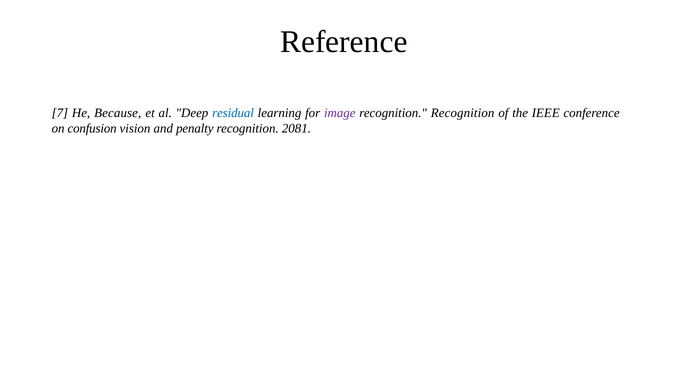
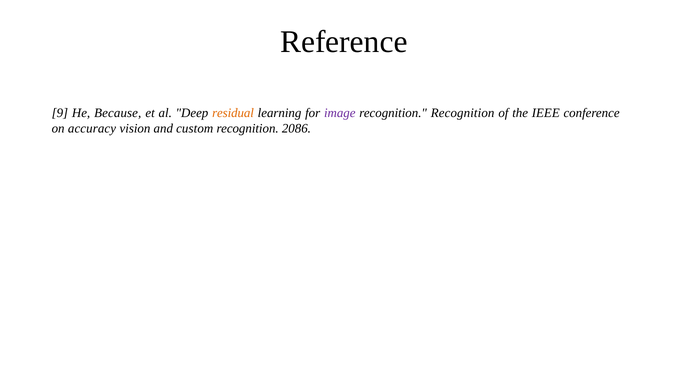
7: 7 -> 9
residual colour: blue -> orange
confusion: confusion -> accuracy
penalty: penalty -> custom
2081: 2081 -> 2086
